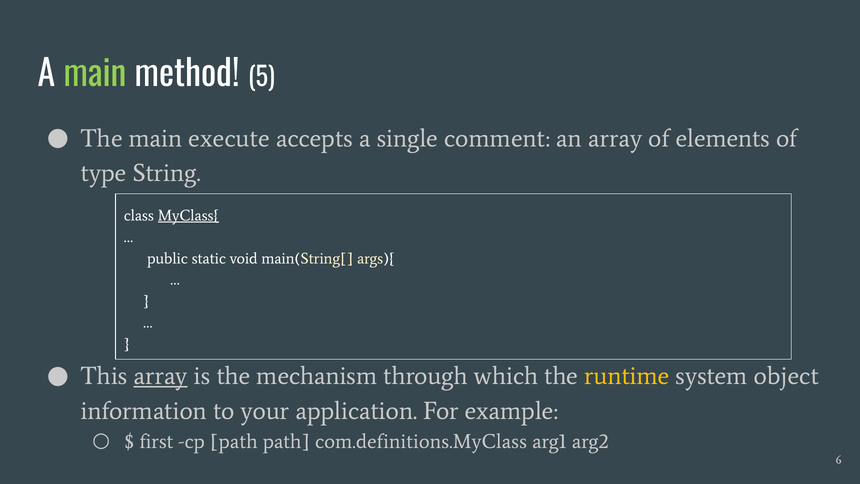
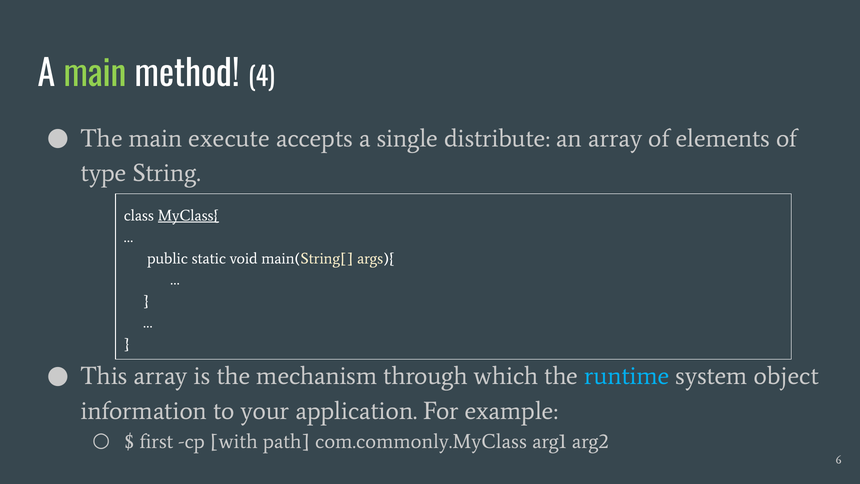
5: 5 -> 4
comment: comment -> distribute
array at (161, 376) underline: present -> none
runtime colour: yellow -> light blue
cp path: path -> with
com.definitions.MyClass: com.definitions.MyClass -> com.commonly.MyClass
